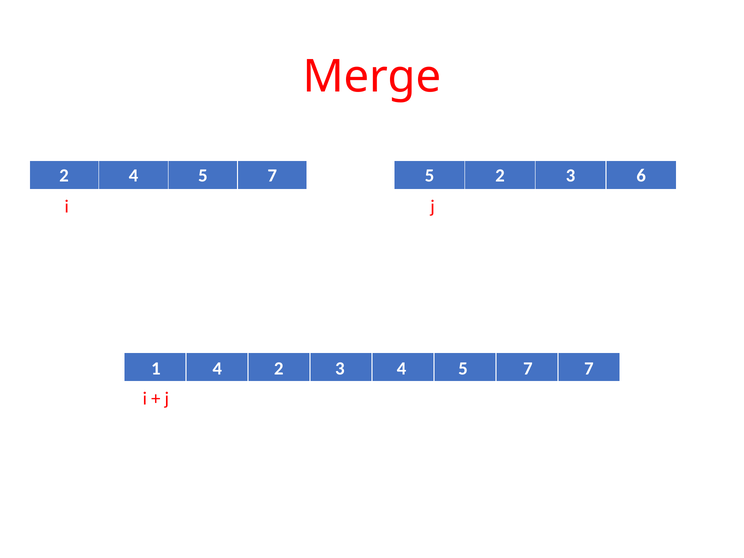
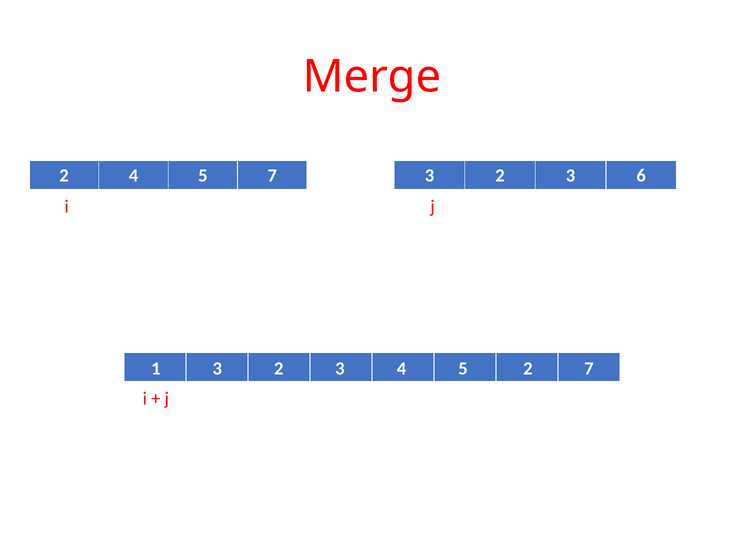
7 5: 5 -> 3
1 4: 4 -> 3
4 7: 7 -> 2
